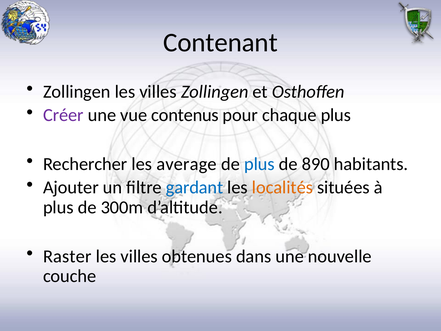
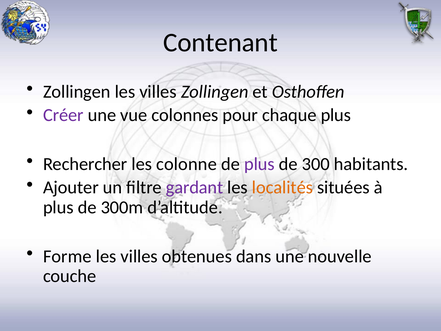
contenus: contenus -> colonnes
average: average -> colonne
plus at (259, 164) colour: blue -> purple
890: 890 -> 300
gardant colour: blue -> purple
Raster: Raster -> Forme
